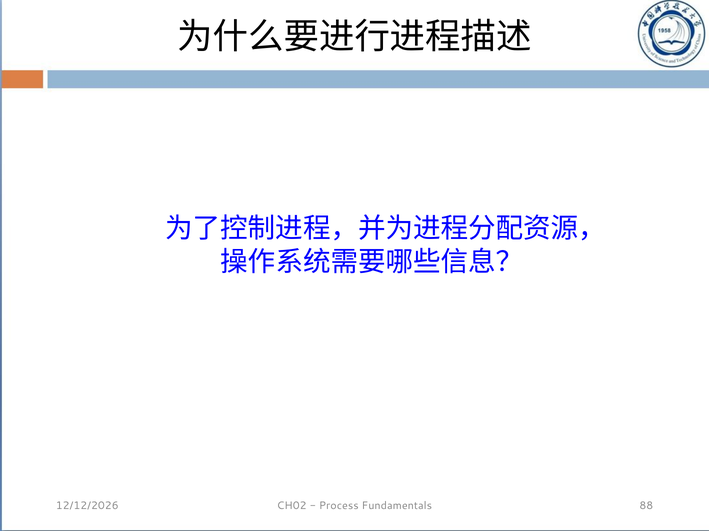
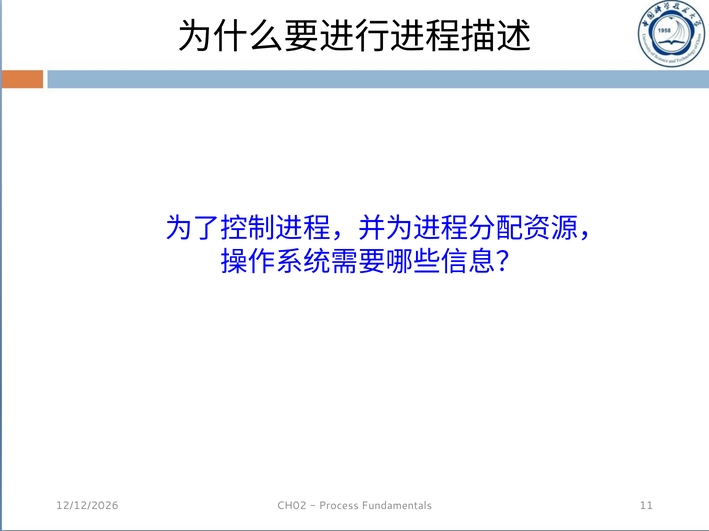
88: 88 -> 11
